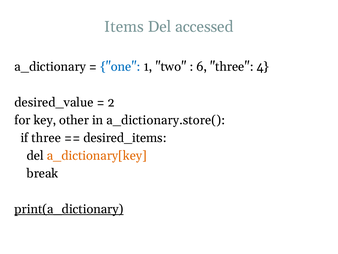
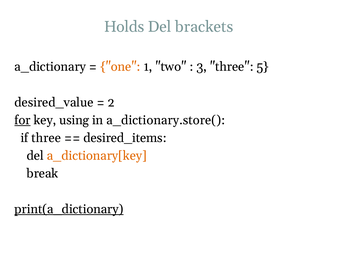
Items: Items -> Holds
accessed: accessed -> brackets
one colour: blue -> orange
6: 6 -> 3
4: 4 -> 5
for underline: none -> present
other: other -> using
